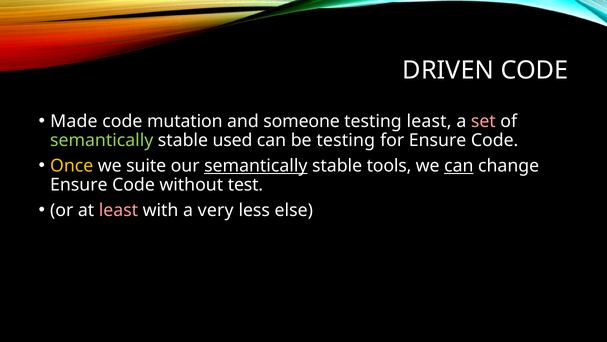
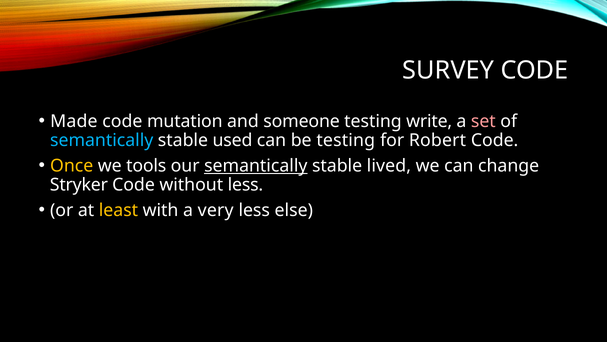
DRIVEN: DRIVEN -> SURVEY
testing least: least -> write
semantically at (102, 140) colour: light green -> light blue
for Ensure: Ensure -> Robert
suite: suite -> tools
tools: tools -> lived
can at (459, 165) underline: present -> none
Ensure at (79, 185): Ensure -> Stryker
without test: test -> less
least at (118, 210) colour: pink -> yellow
